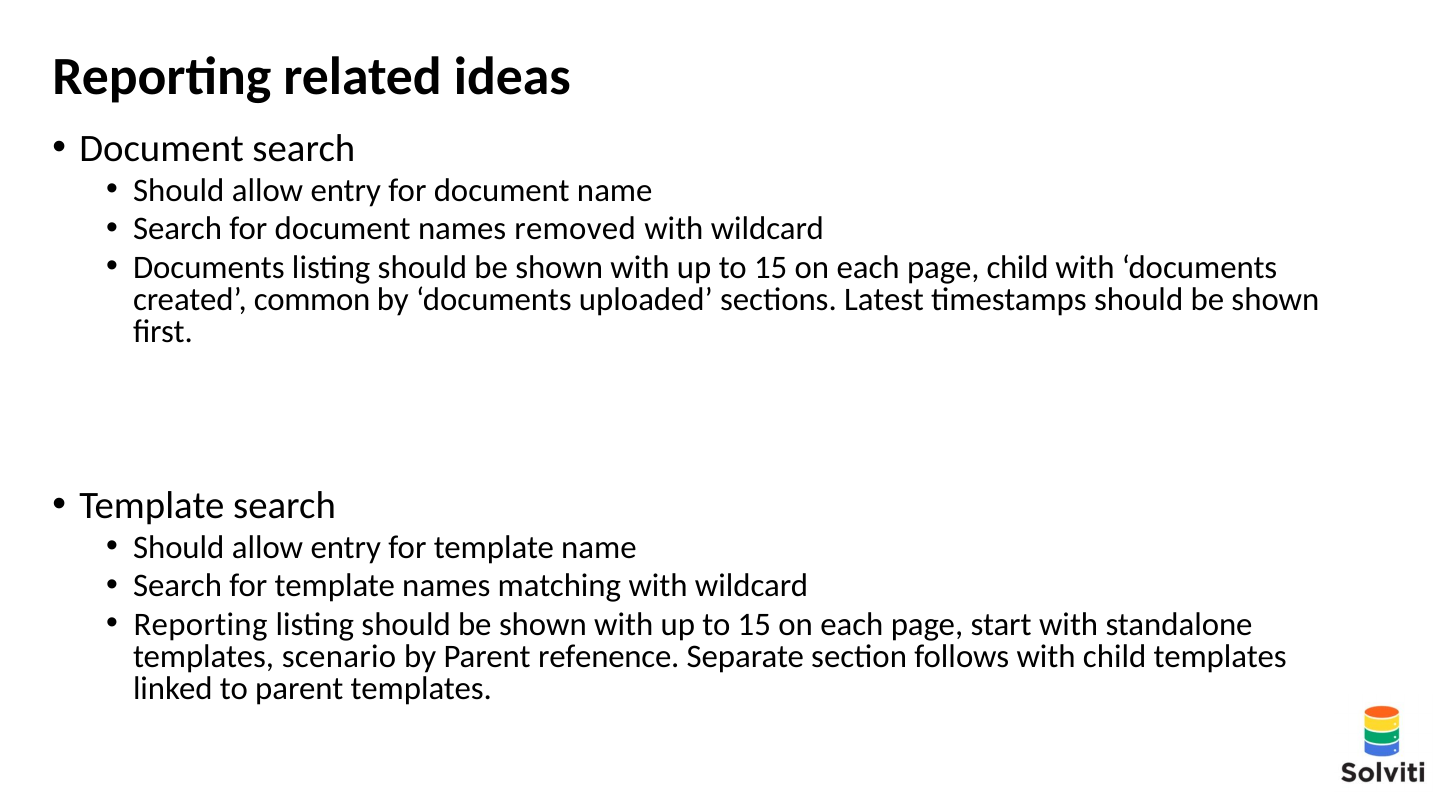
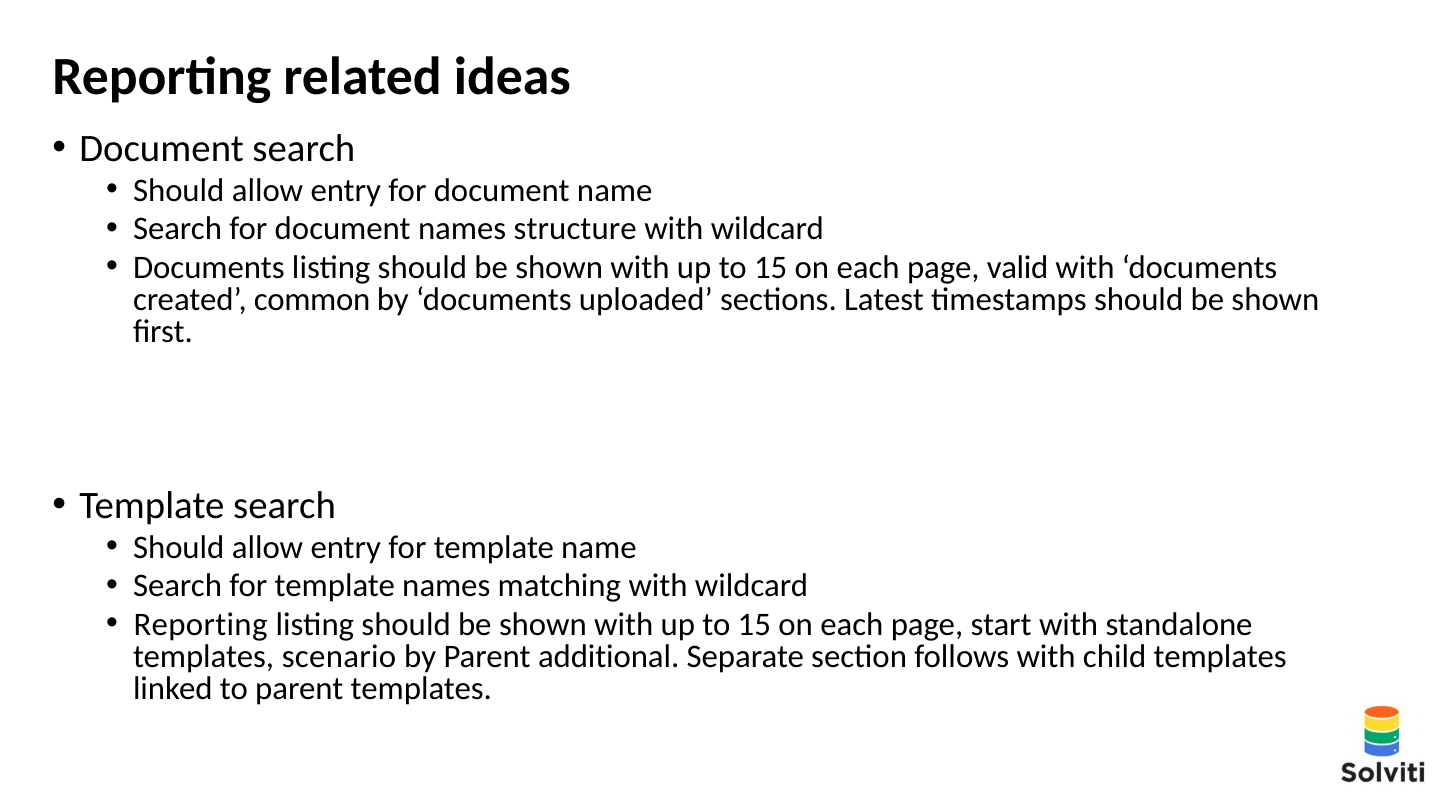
removed: removed -> structure
page child: child -> valid
refenence: refenence -> additional
